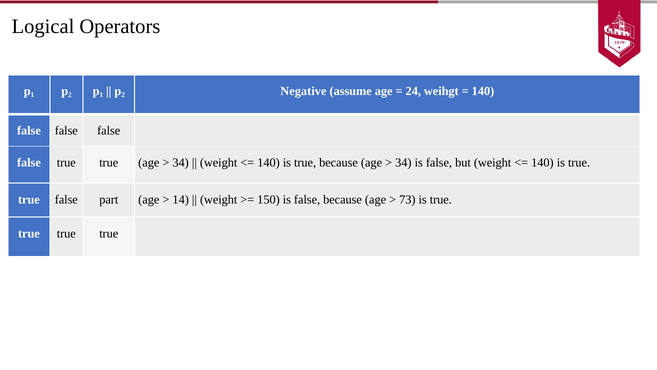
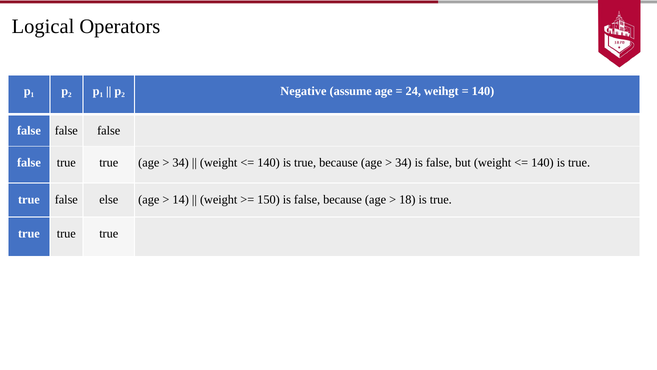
part: part -> else
73: 73 -> 18
